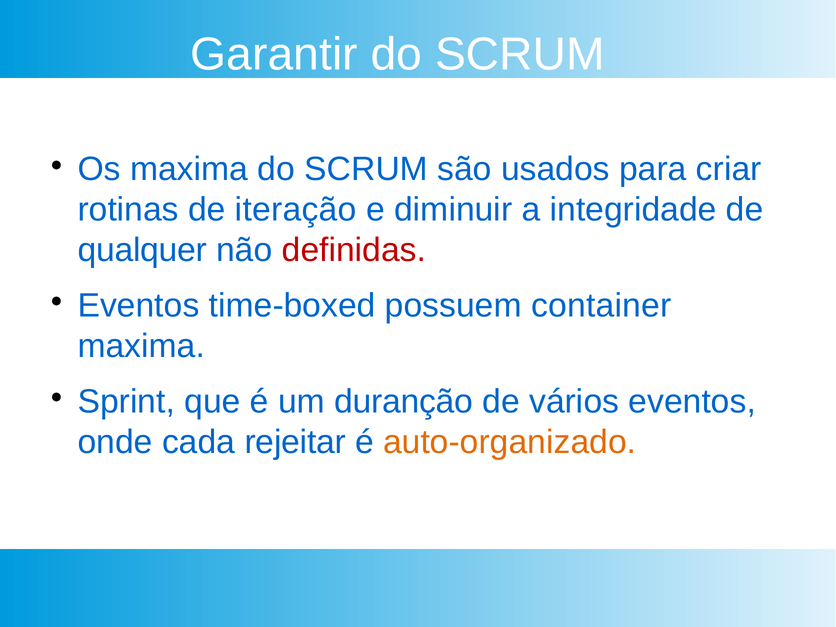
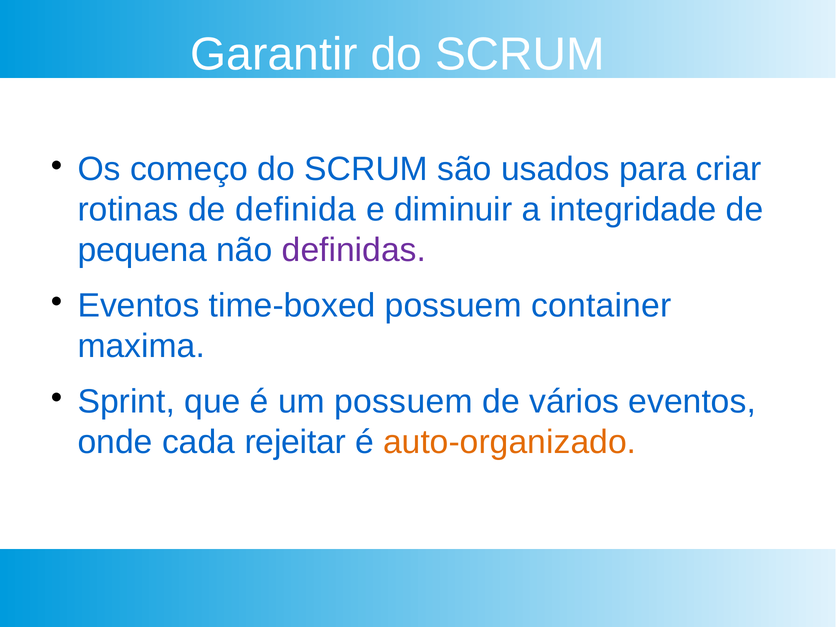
Os maxima: maxima -> começo
iteração: iteração -> definida
qualquer: qualquer -> pequena
definidas colour: red -> purple
um duranção: duranção -> possuem
